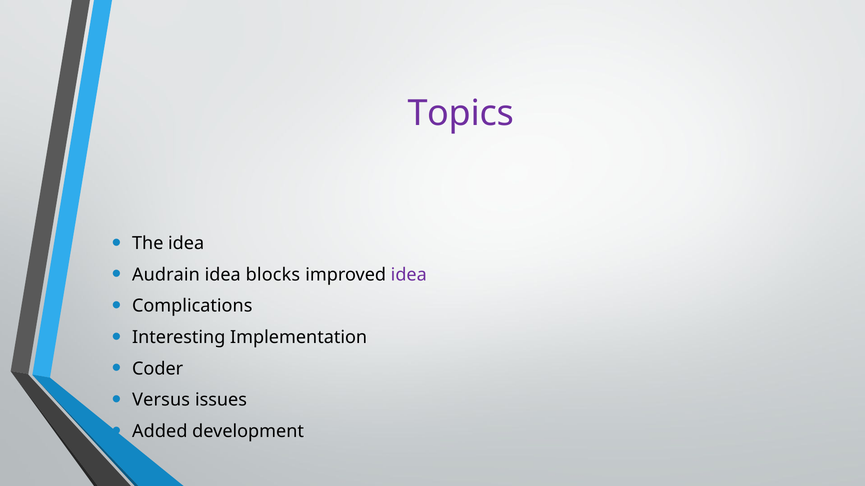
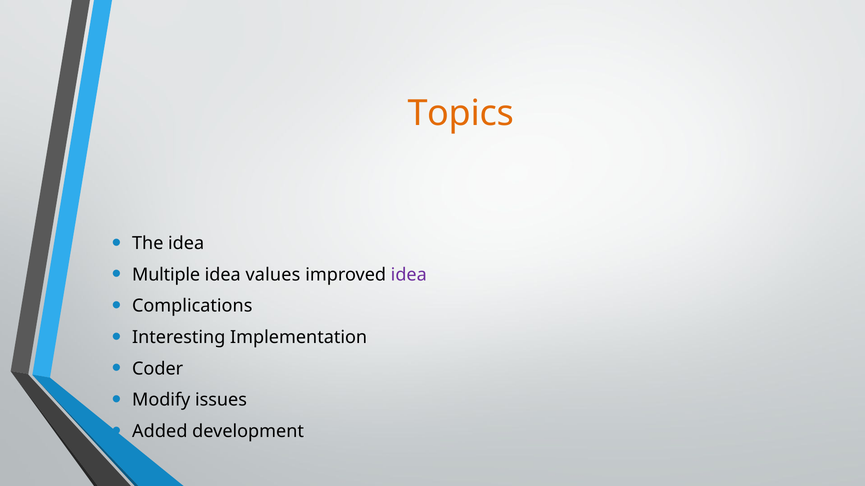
Topics colour: purple -> orange
Audrain: Audrain -> Multiple
blocks: blocks -> values
Versus: Versus -> Modify
